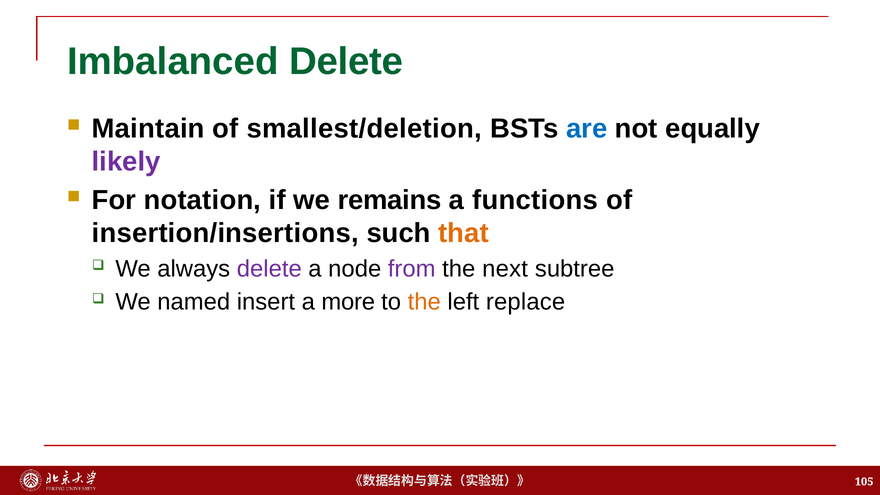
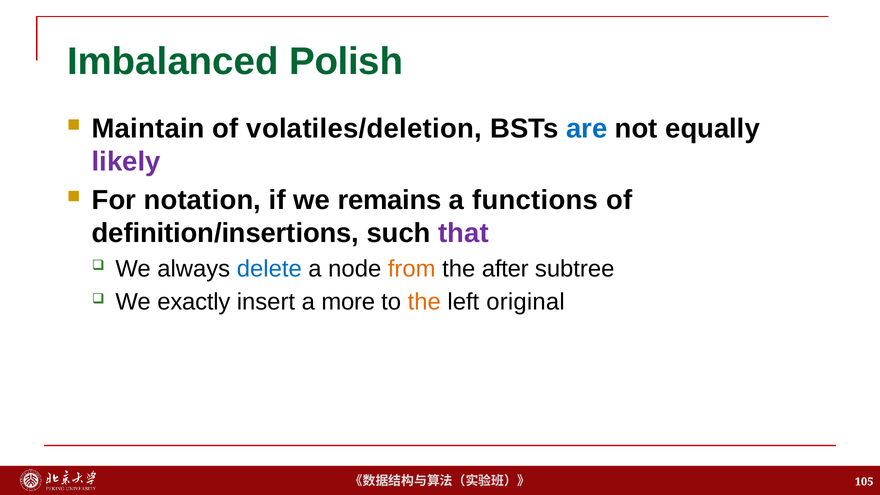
Imbalanced Delete: Delete -> Polish
smallest/deletion: smallest/deletion -> volatiles/deletion
insertion/insertions: insertion/insertions -> definition/insertions
that colour: orange -> purple
delete at (269, 269) colour: purple -> blue
from colour: purple -> orange
next: next -> after
named: named -> exactly
replace: replace -> original
